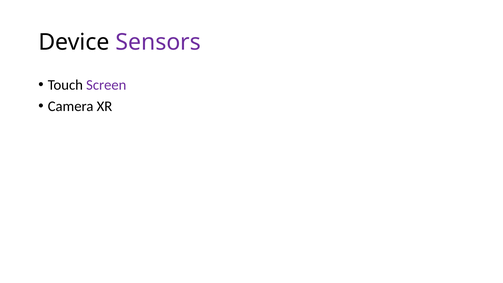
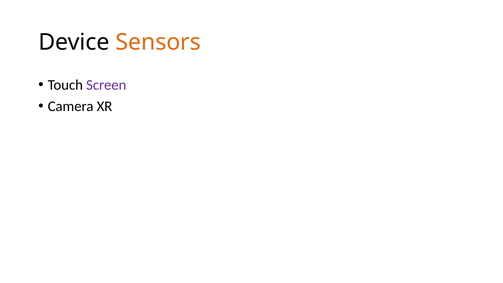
Sensors colour: purple -> orange
